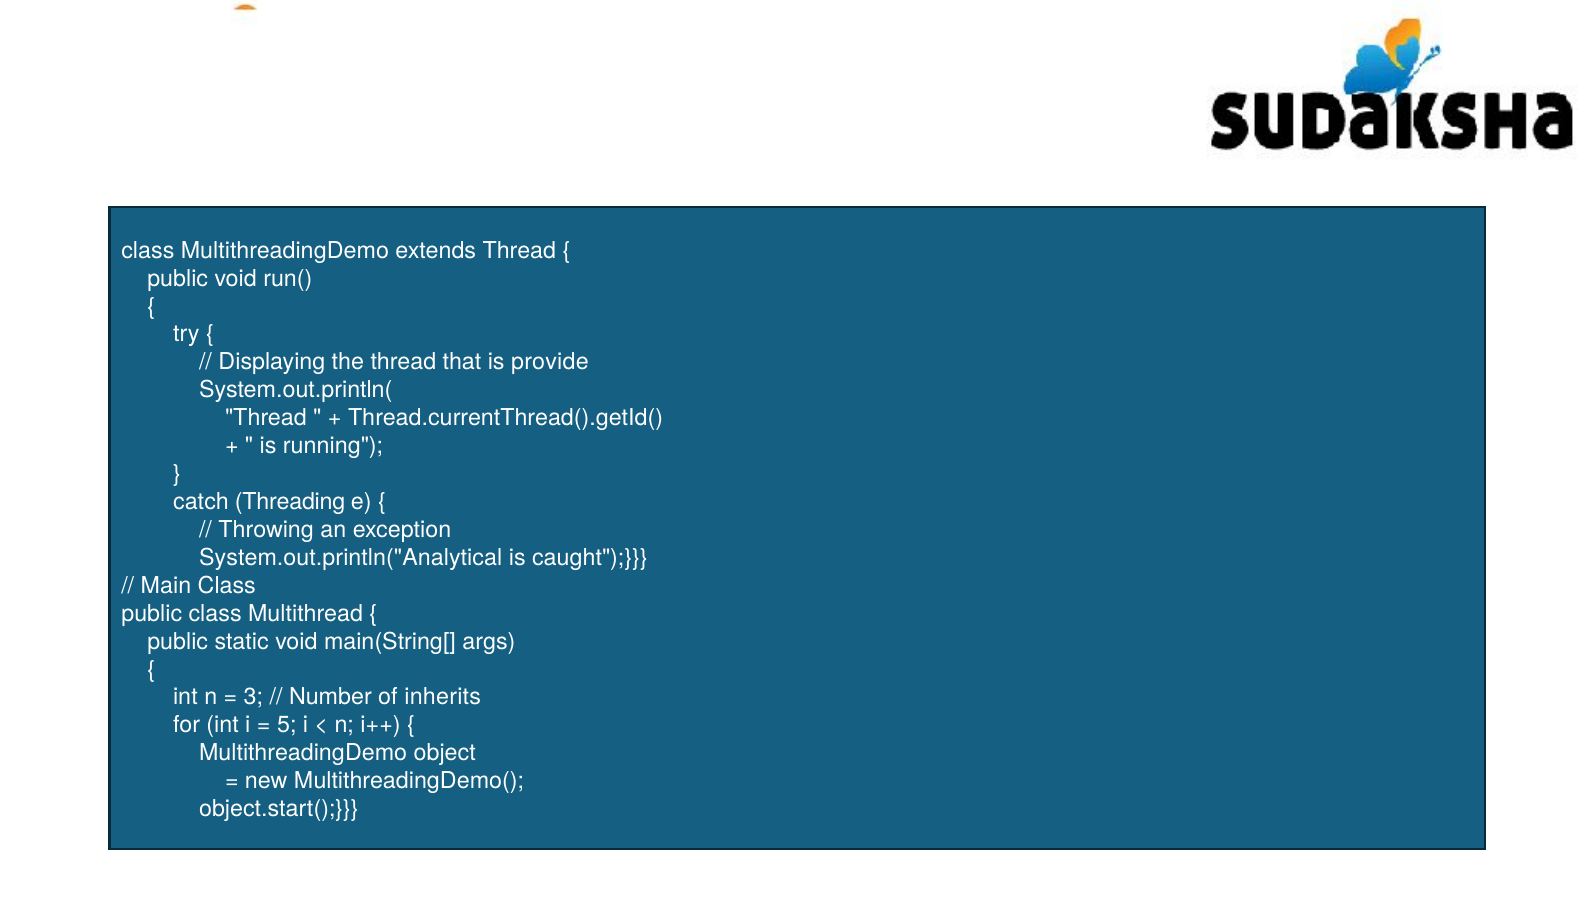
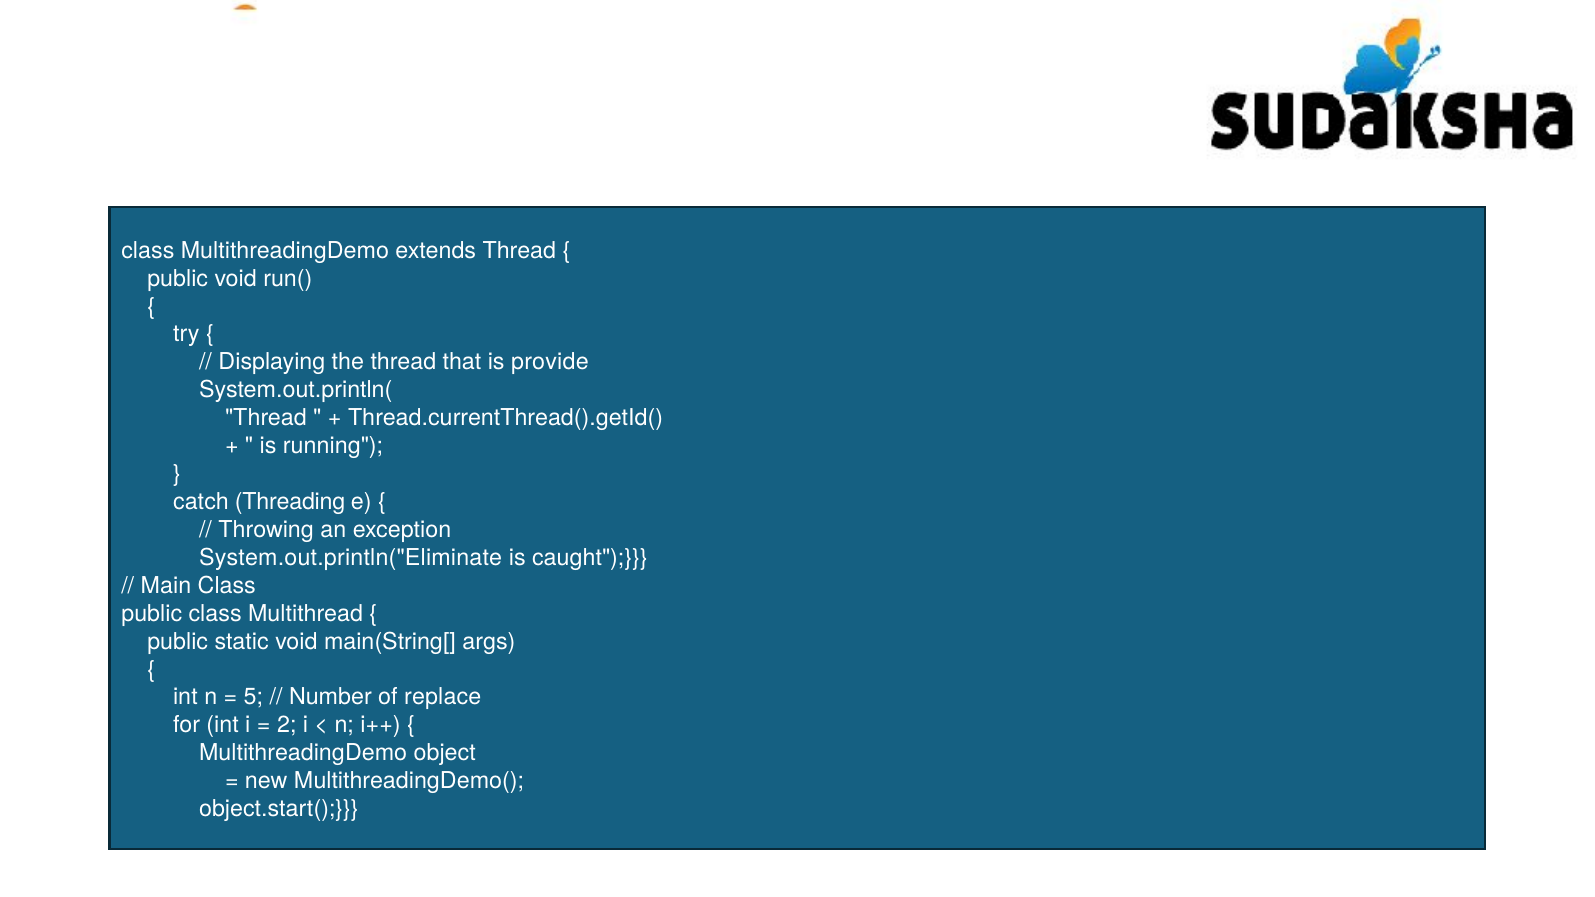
System.out.println("Analytical: System.out.println("Analytical -> System.out.println("Eliminate
3: 3 -> 5
inherits: inherits -> replace
5: 5 -> 2
